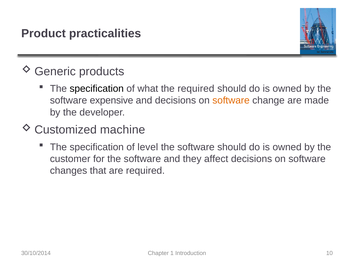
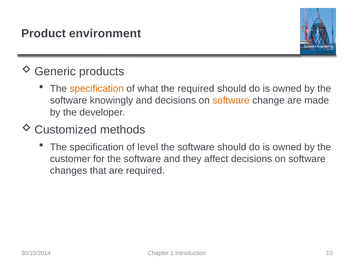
practicalities: practicalities -> environment
specification at (97, 89) colour: black -> orange
expensive: expensive -> knowingly
machine: machine -> methods
